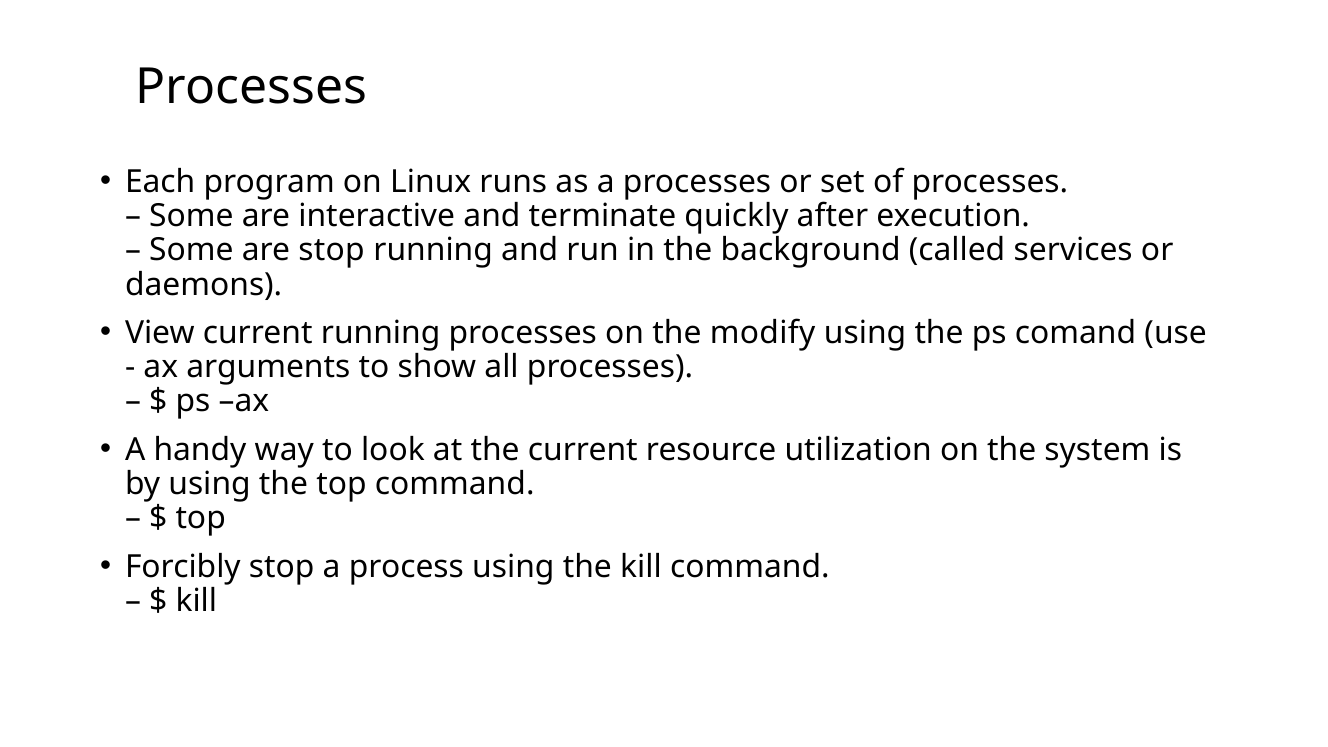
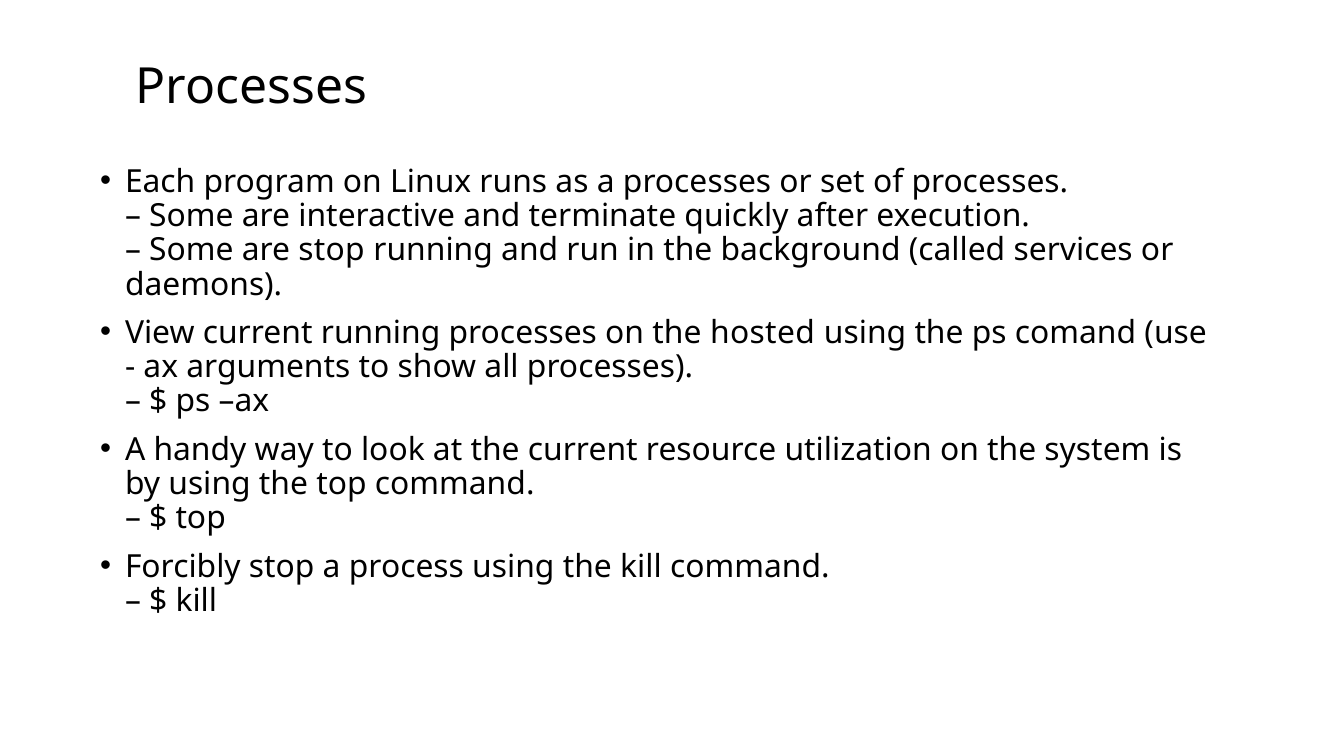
modify: modify -> hosted
